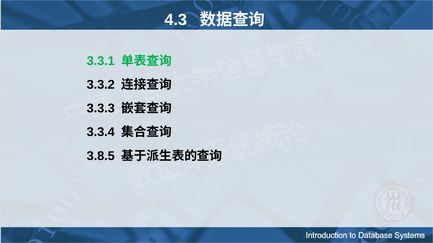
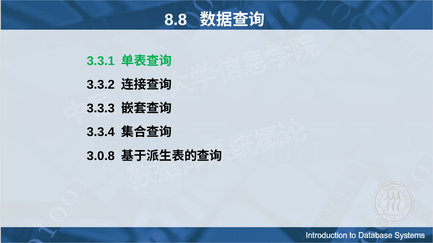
4.3: 4.3 -> 8.8
3.8.5: 3.8.5 -> 3.0.8
